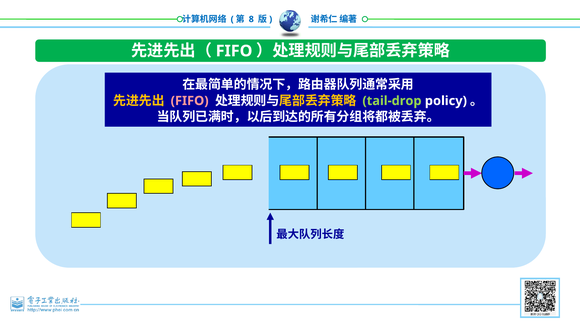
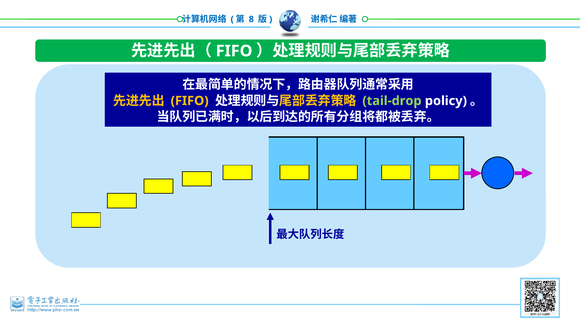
FIFO at (190, 101) colour: pink -> yellow
